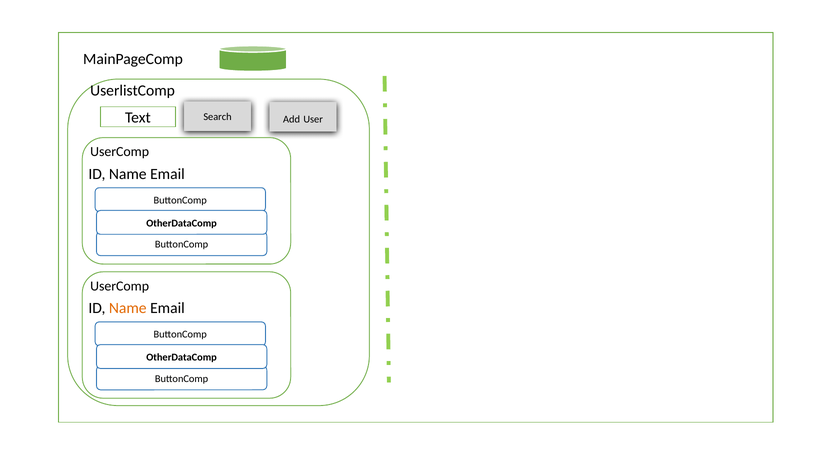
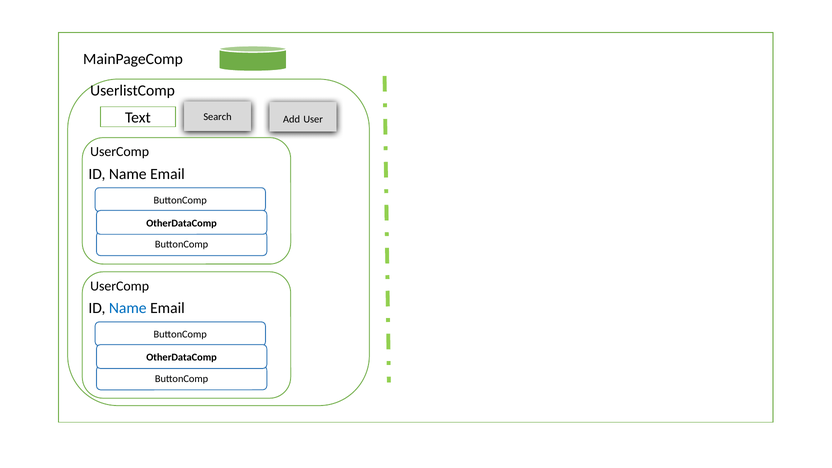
Name at (128, 308) colour: orange -> blue
